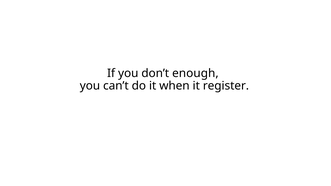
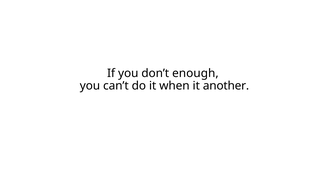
register: register -> another
